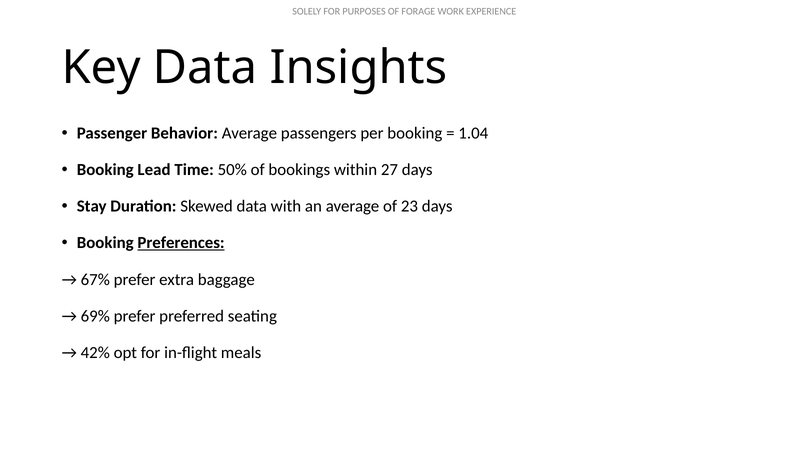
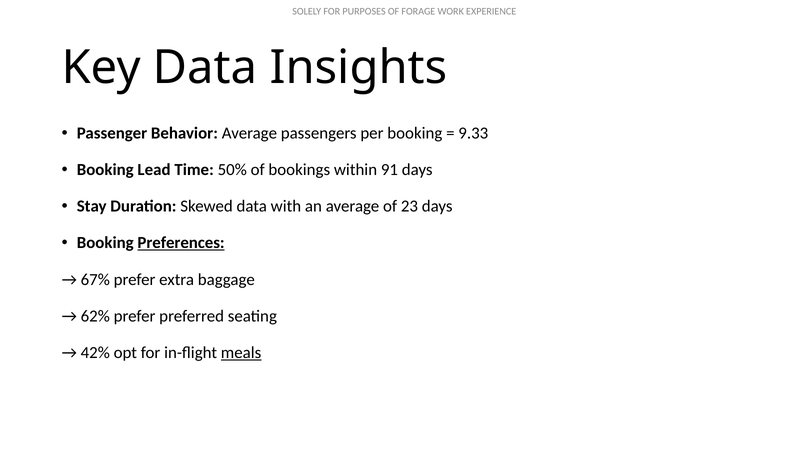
1.04: 1.04 -> 9.33
27: 27 -> 91
69%: 69% -> 62%
meals underline: none -> present
